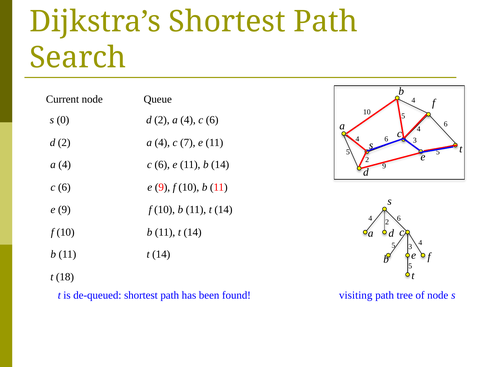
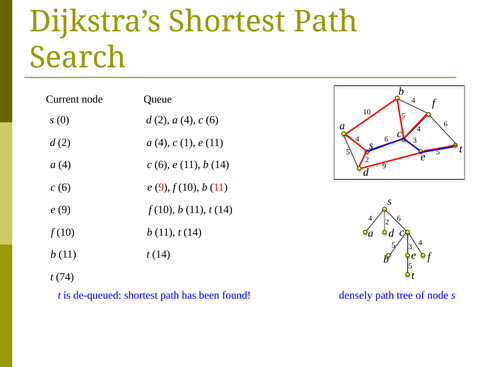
7: 7 -> 1
18: 18 -> 74
visiting: visiting -> densely
